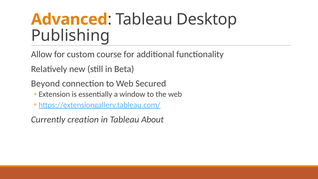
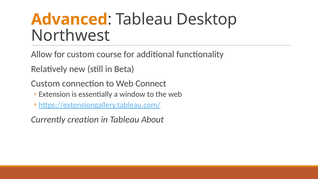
Publishing: Publishing -> Northwest
Beyond at (45, 84): Beyond -> Custom
Secured: Secured -> Connect
